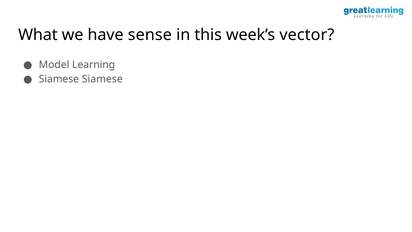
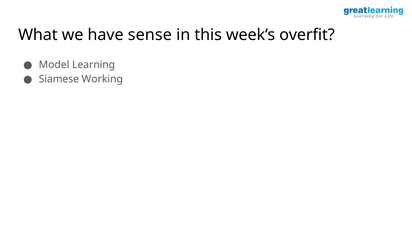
vector: vector -> overfit
Siamese Siamese: Siamese -> Working
